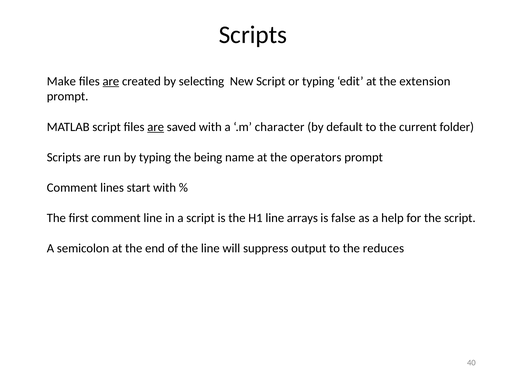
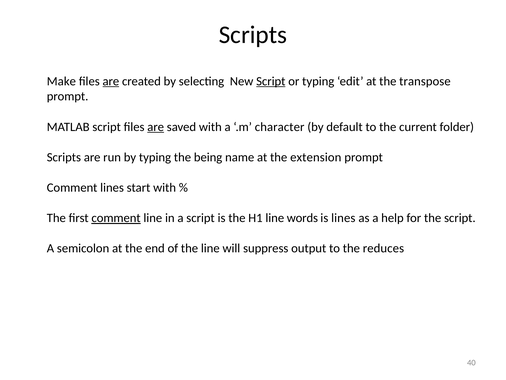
Script at (271, 81) underline: none -> present
extension: extension -> transpose
operators: operators -> extension
comment at (116, 218) underline: none -> present
arrays: arrays -> words
is false: false -> lines
